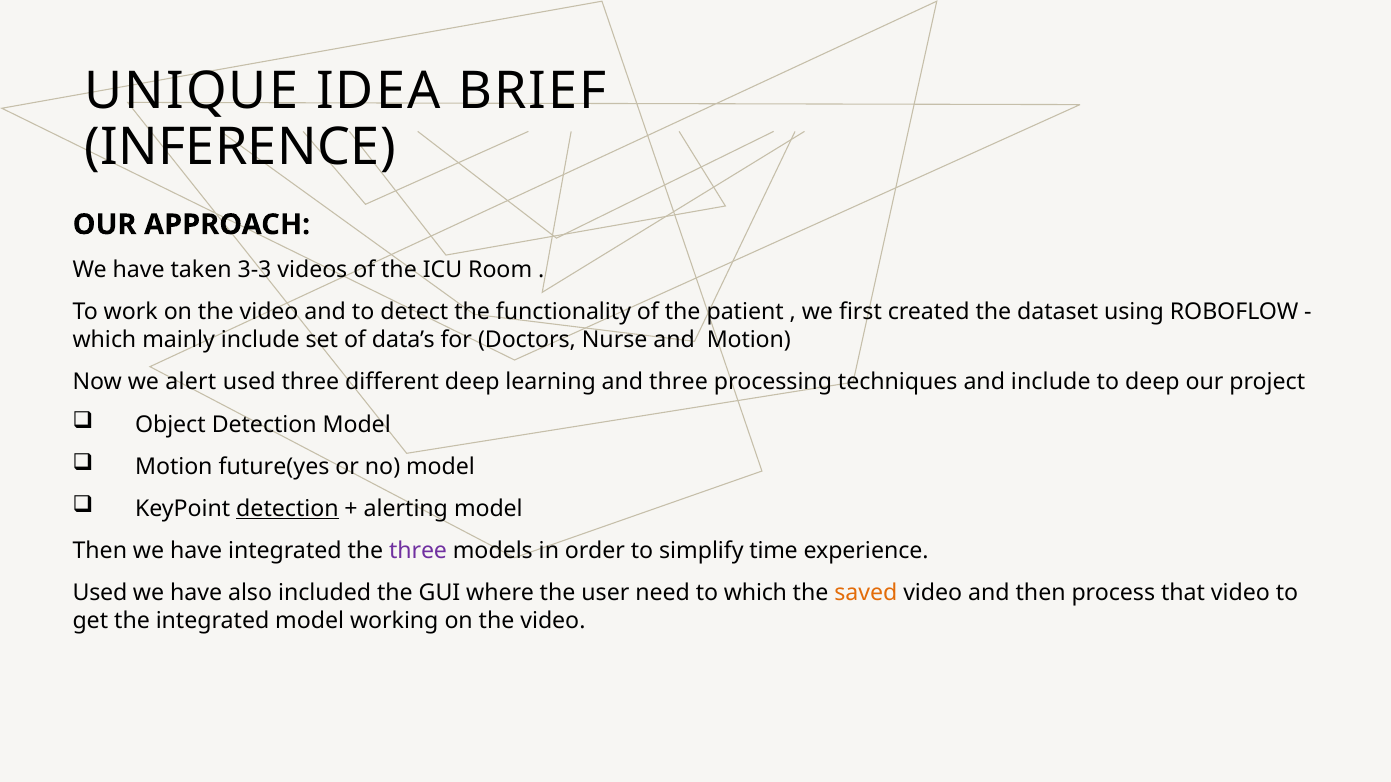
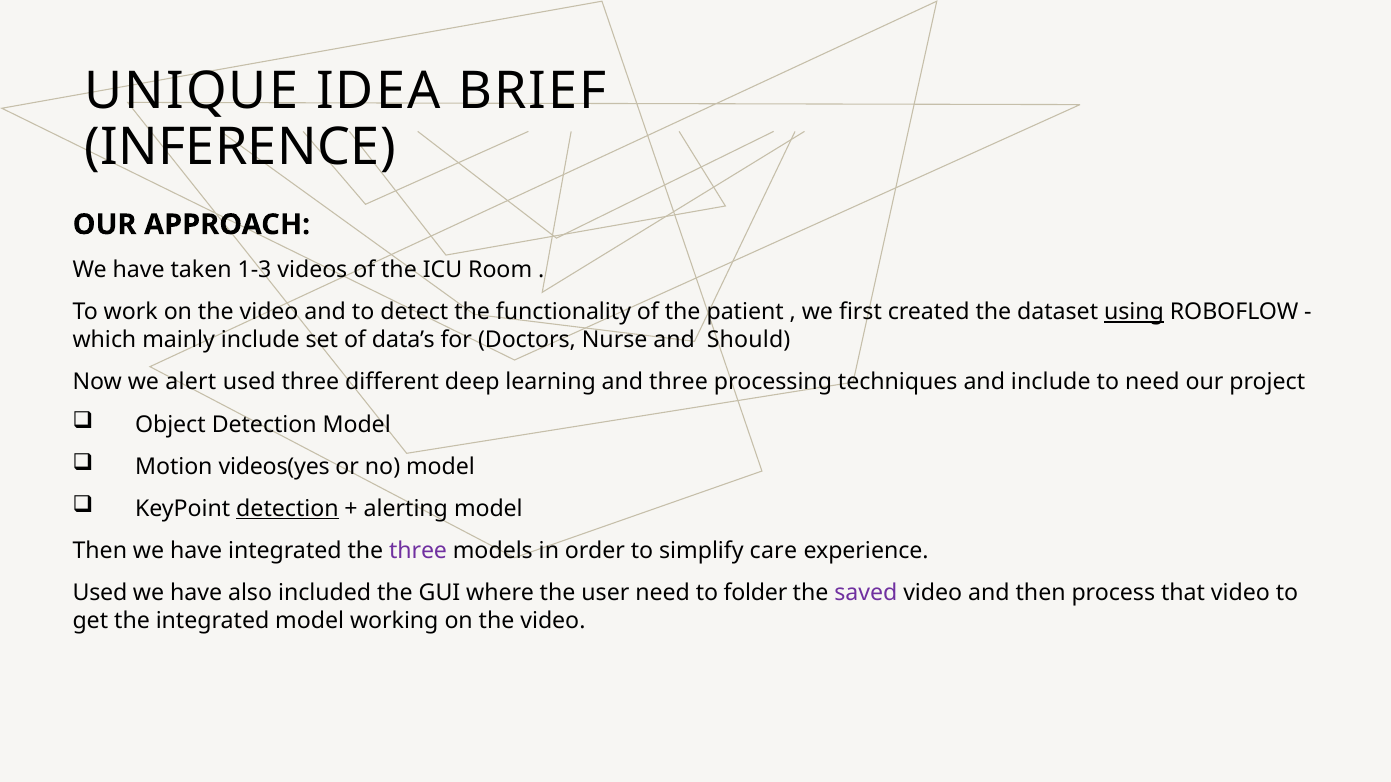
3-3: 3-3 -> 1-3
using underline: none -> present
and Motion: Motion -> Should
to deep: deep -> need
future(yes: future(yes -> videos(yes
time: time -> care
to which: which -> folder
saved colour: orange -> purple
